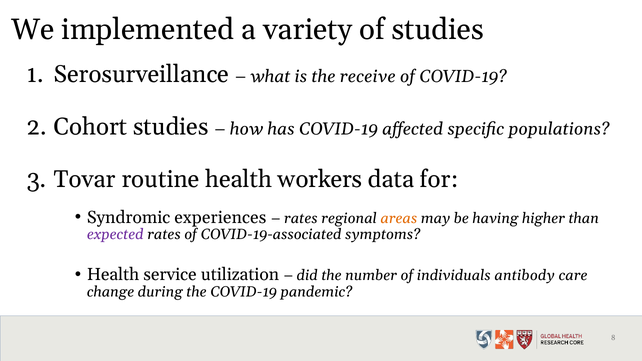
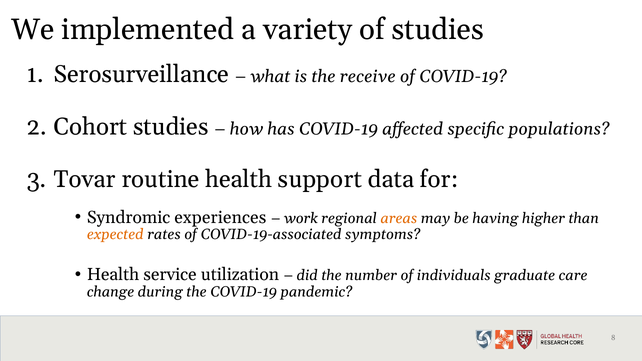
workers: workers -> support
rates at (301, 218): rates -> work
expected colour: purple -> orange
antibody: antibody -> graduate
